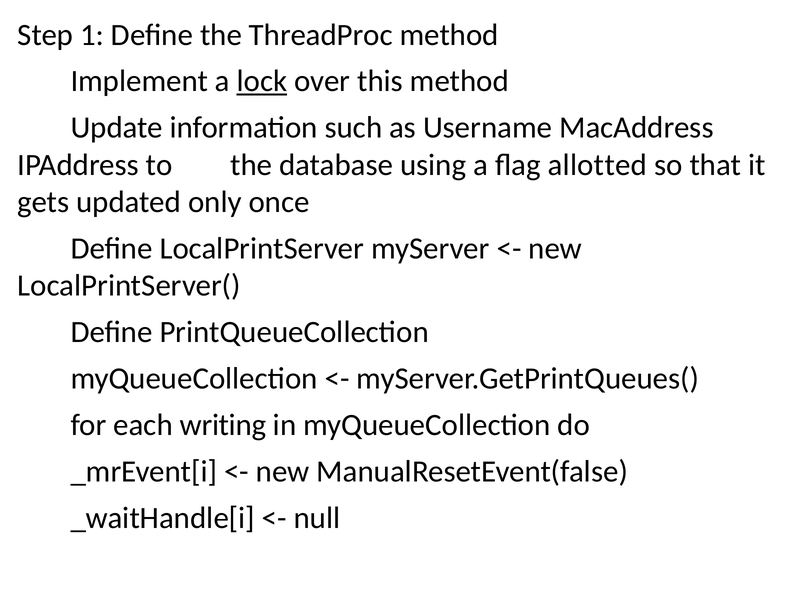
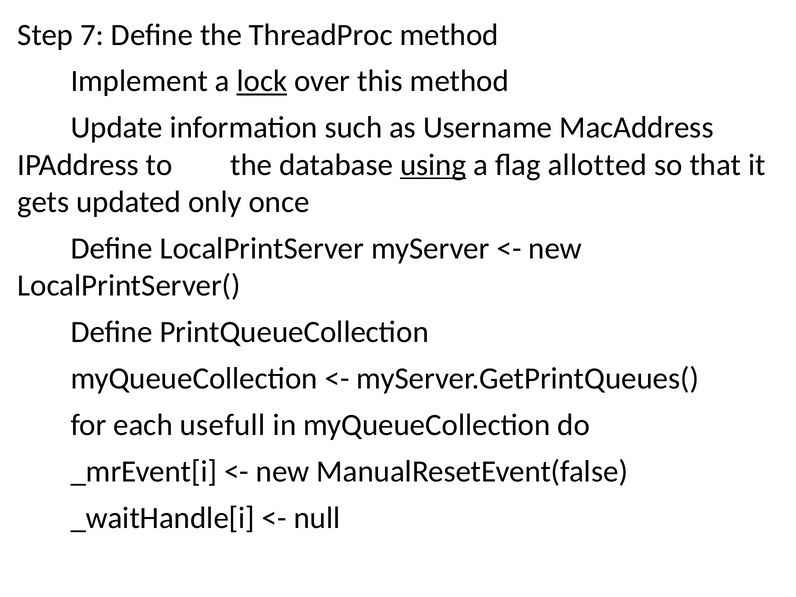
1: 1 -> 7
using underline: none -> present
writing: writing -> usefull
